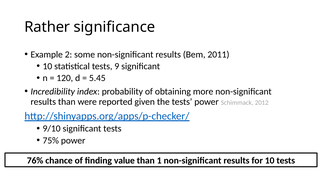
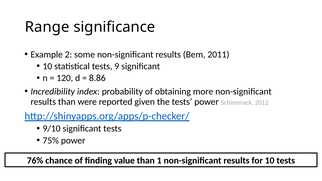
Rather: Rather -> Range
5.45: 5.45 -> 8.86
